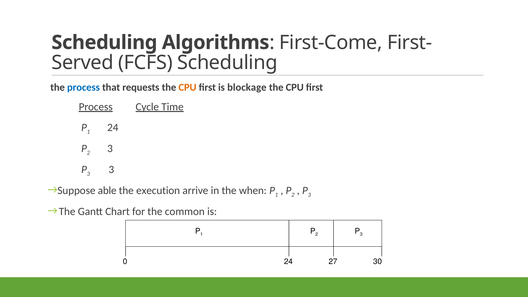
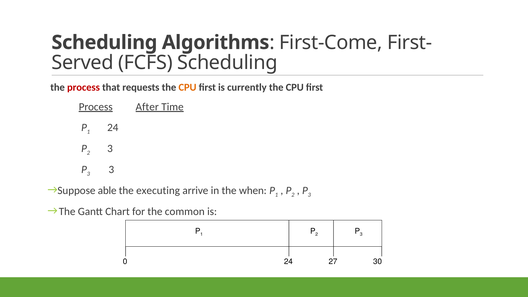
process at (83, 87) colour: blue -> red
blockage: blockage -> currently
Cycle: Cycle -> After
execution: execution -> executing
